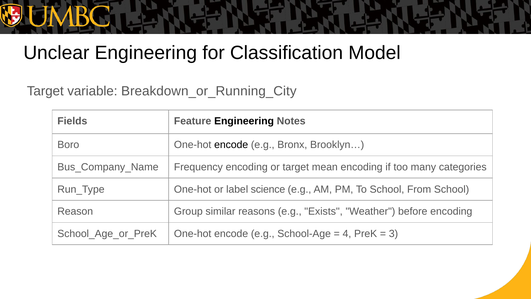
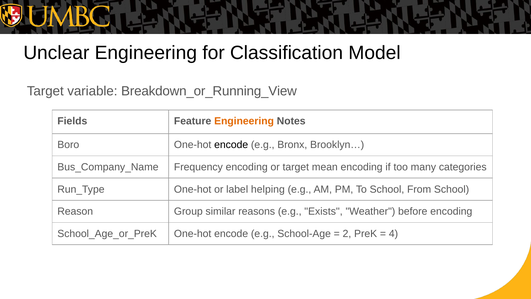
Breakdown_or_Running_City: Breakdown_or_Running_City -> Breakdown_or_Running_View
Engineering at (244, 121) colour: black -> orange
science: science -> helping
4: 4 -> 2
3: 3 -> 4
